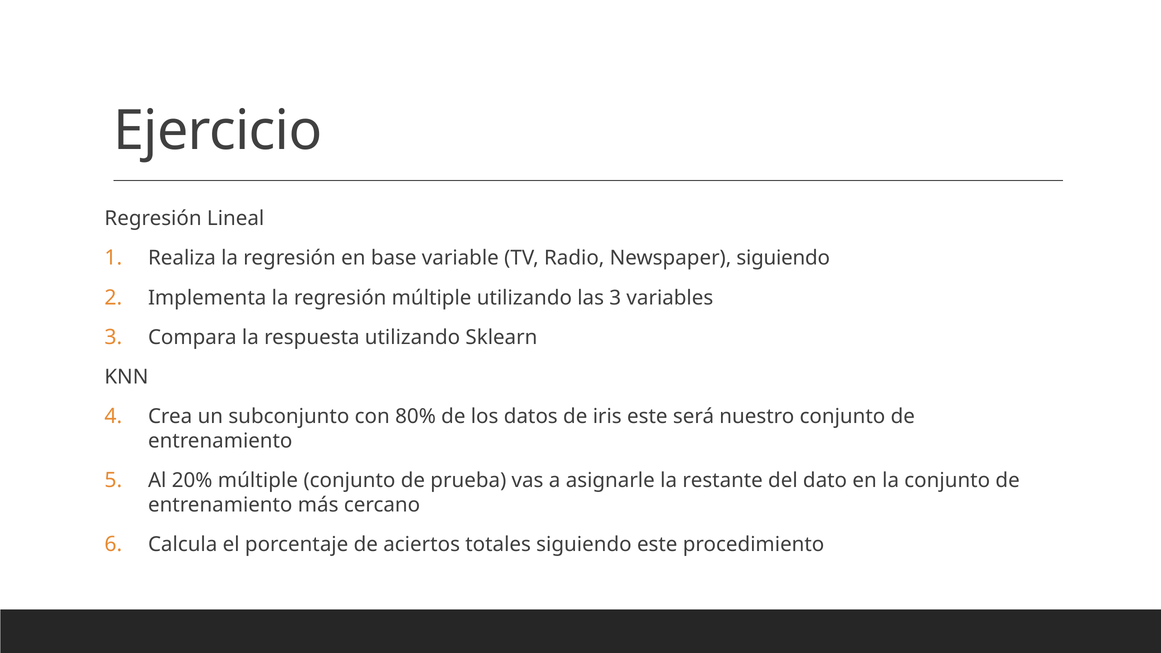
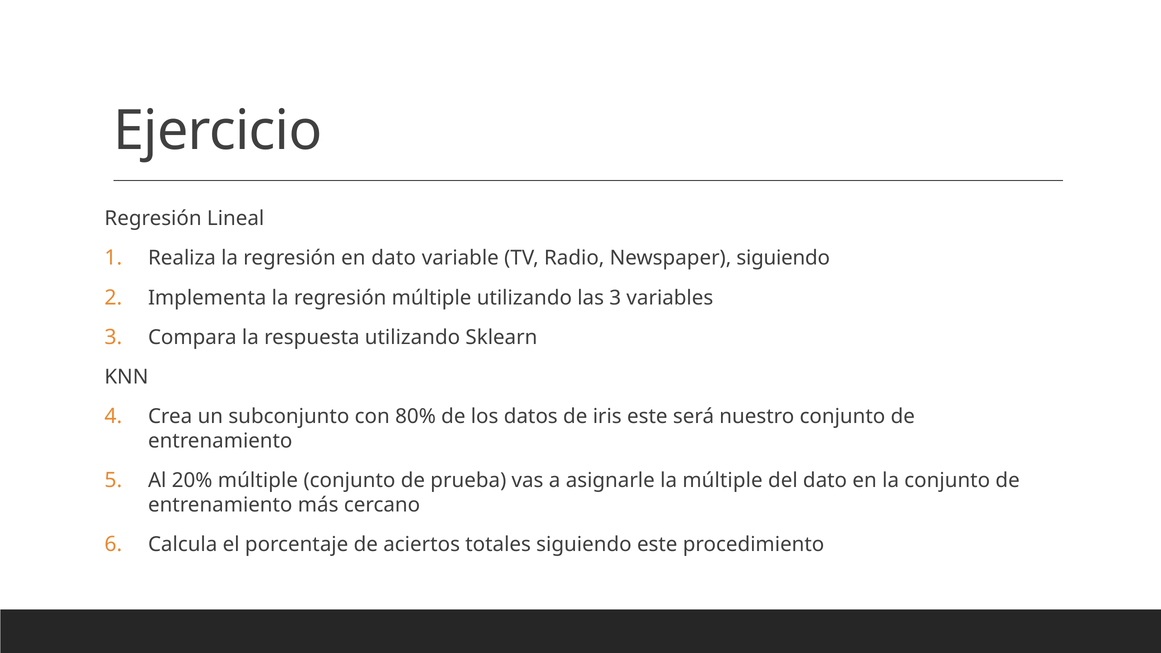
en base: base -> dato
la restante: restante -> múltiple
